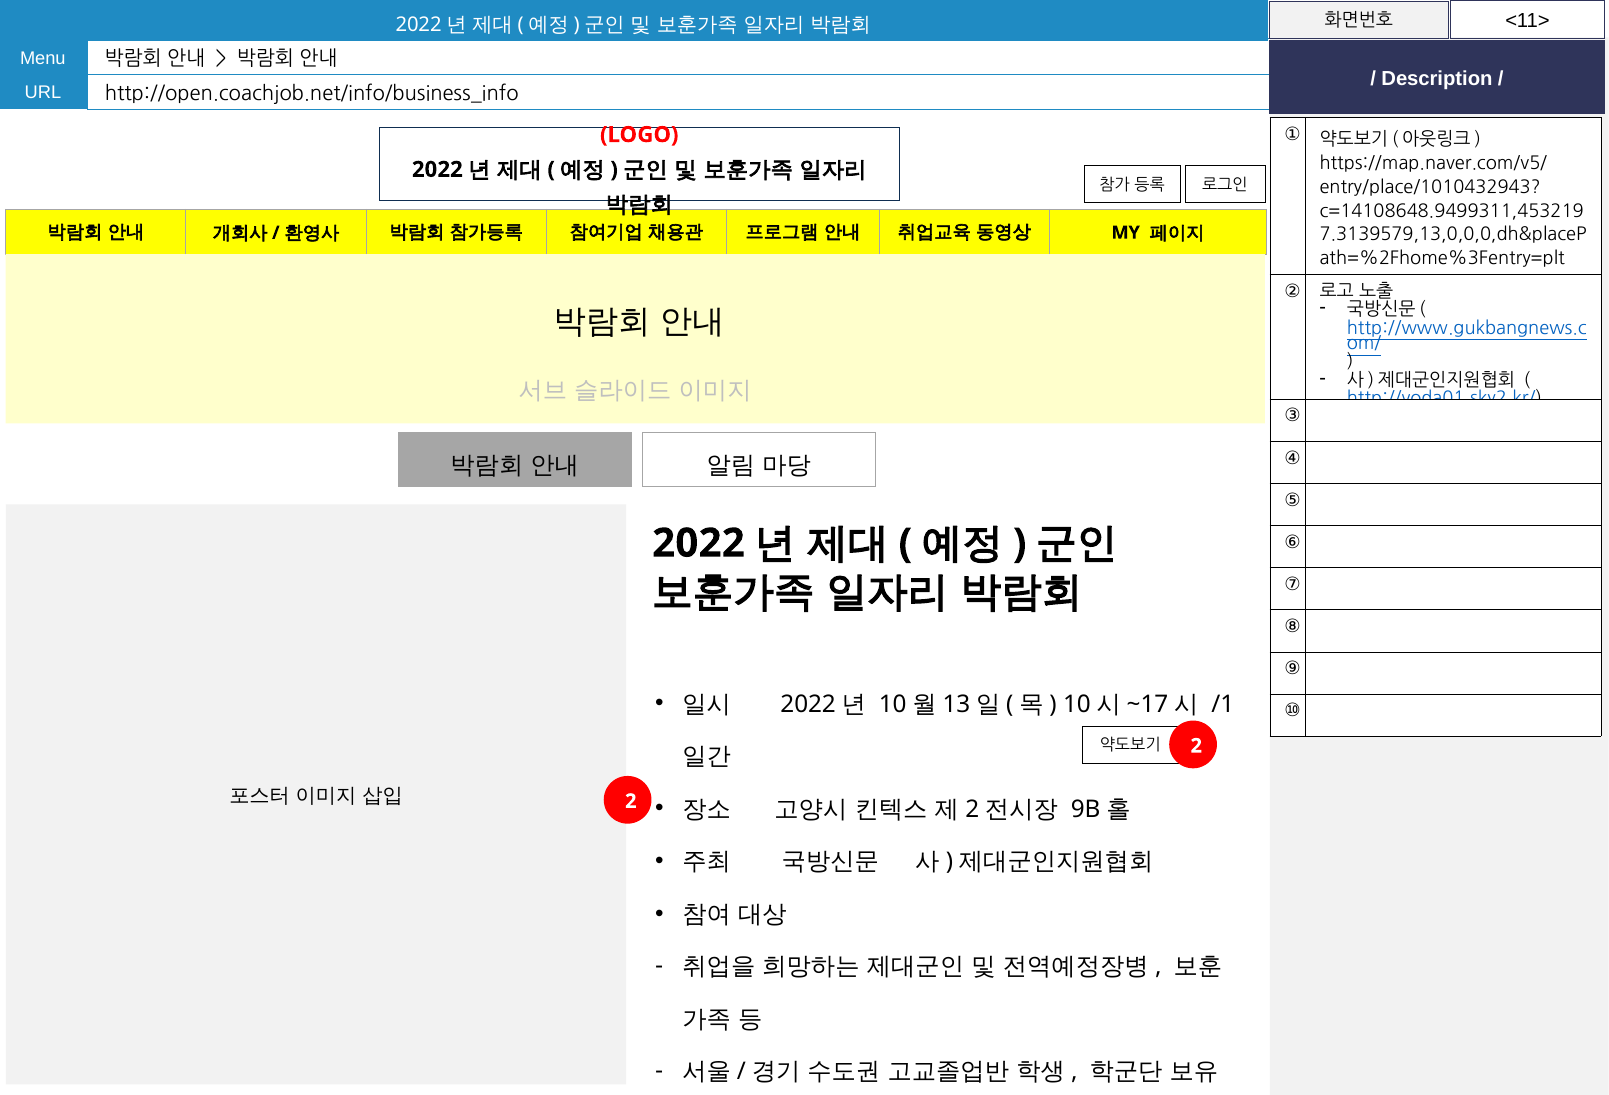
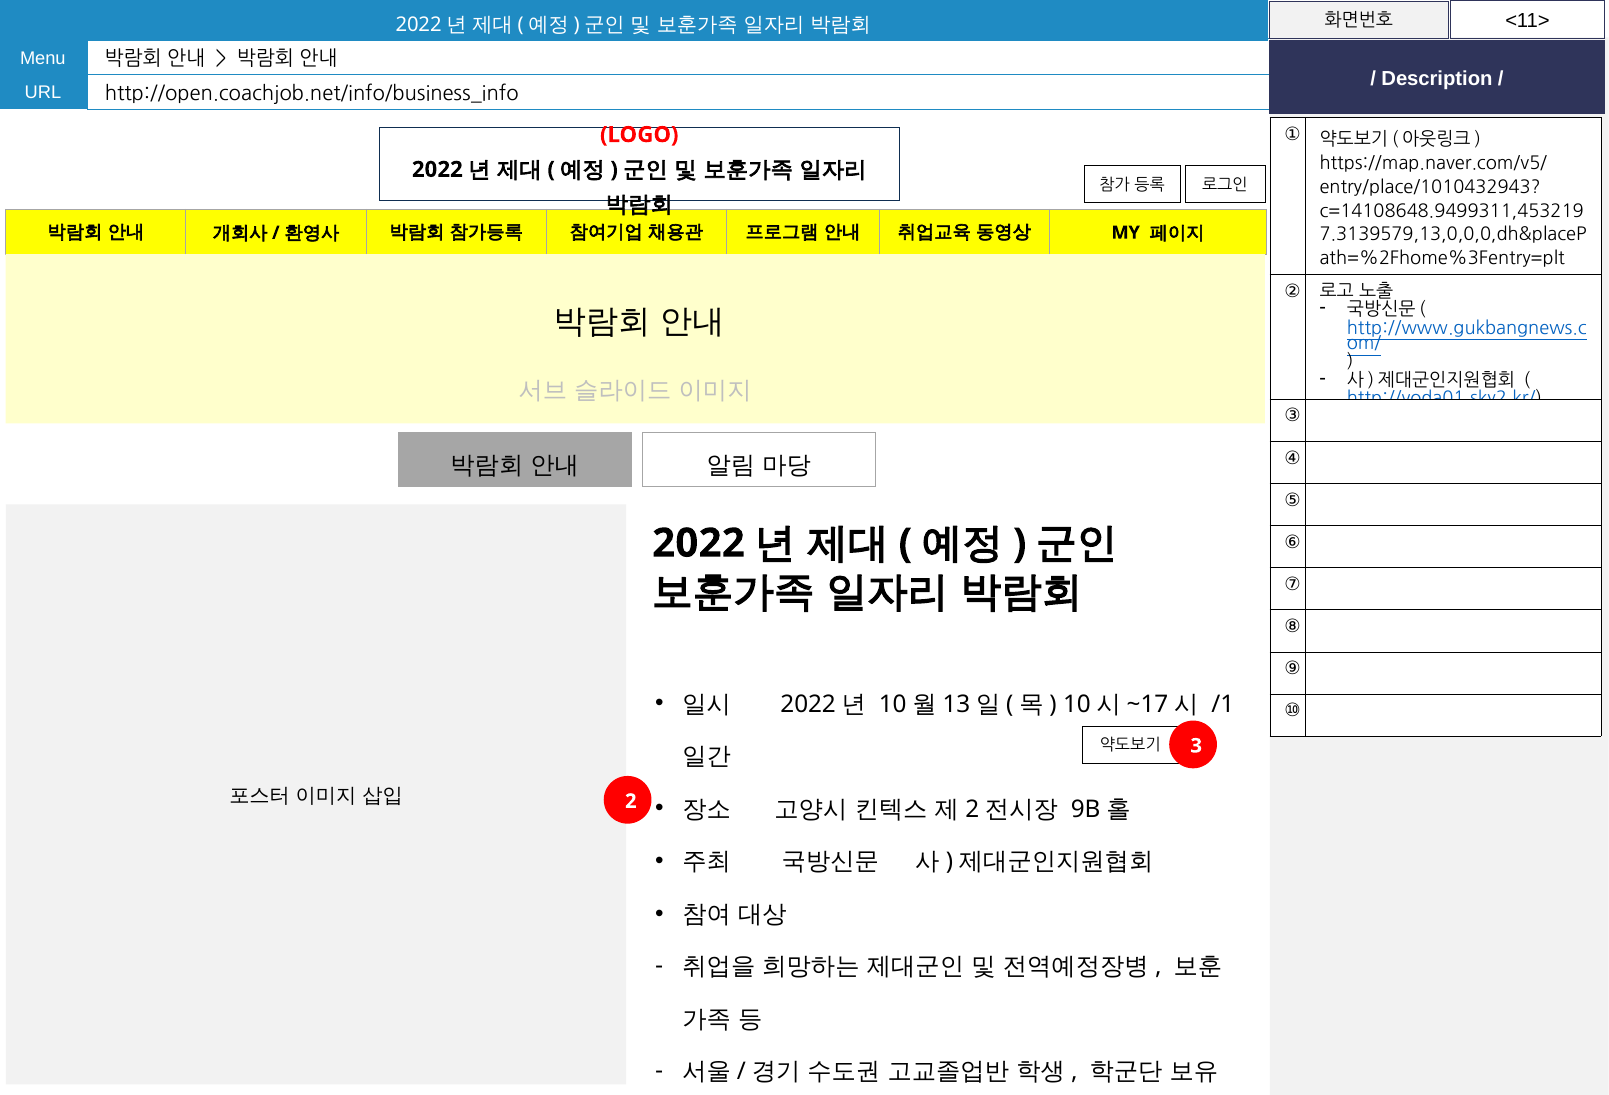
2 at (1196, 746): 2 -> 3
